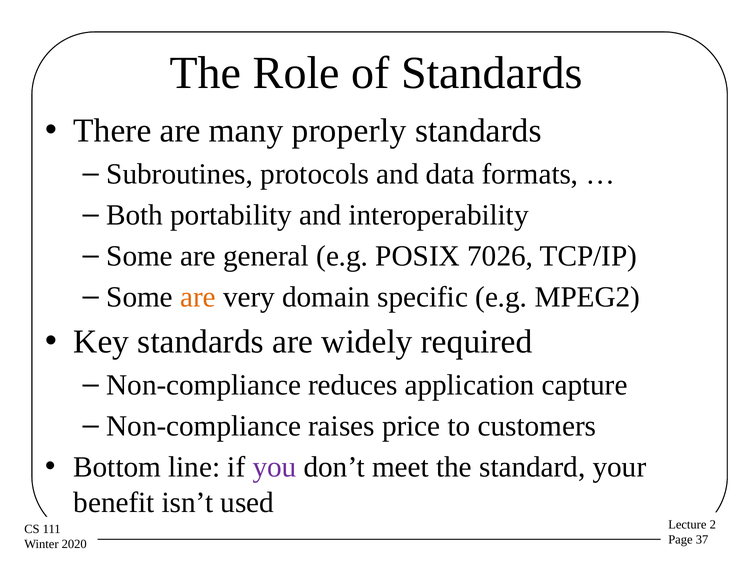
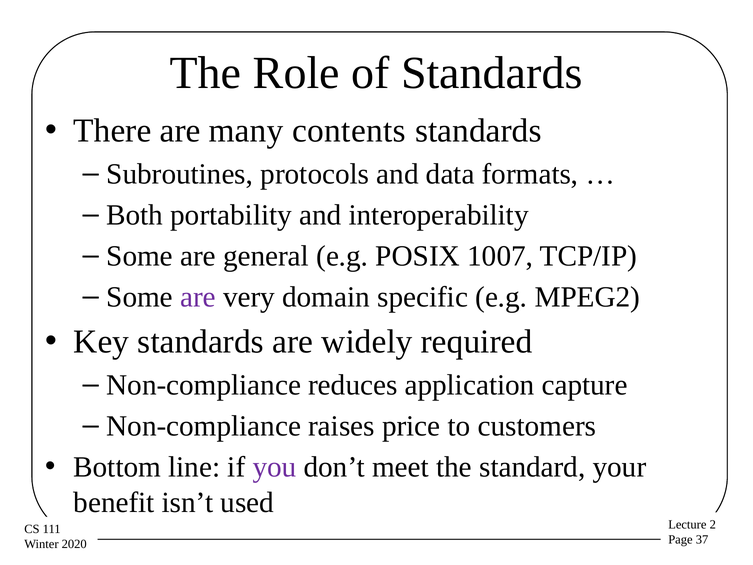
properly: properly -> contents
7026: 7026 -> 1007
are at (198, 297) colour: orange -> purple
